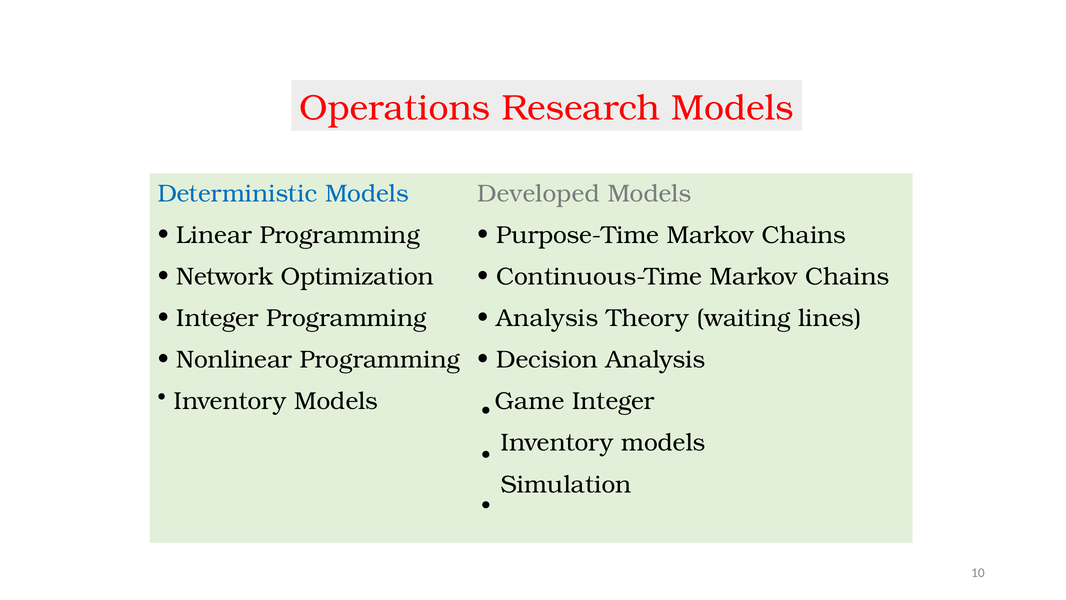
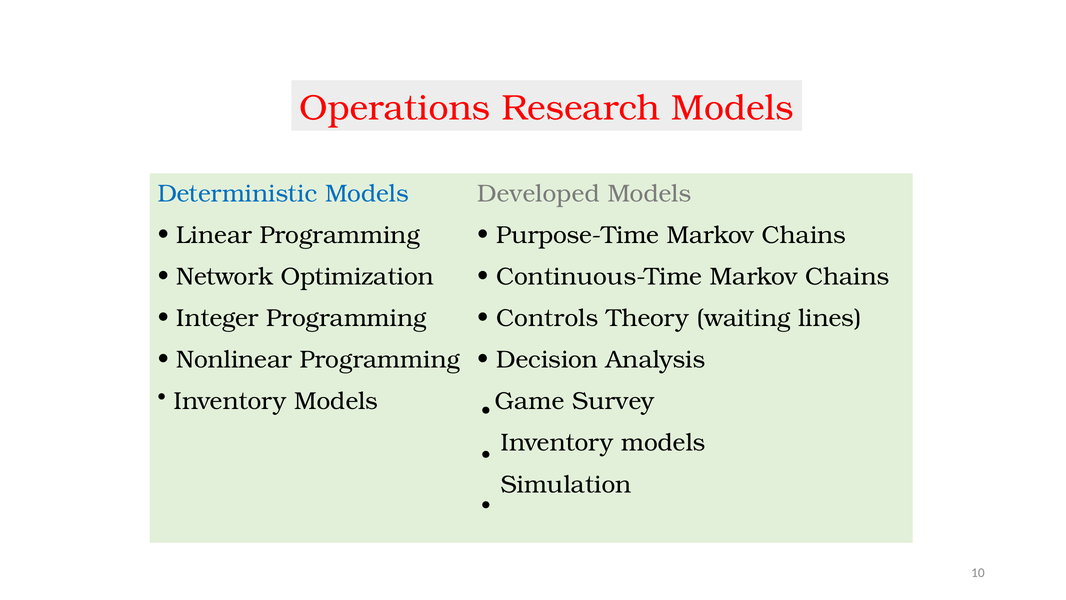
Analysis at (547, 318): Analysis -> Controls
Game Integer: Integer -> Survey
